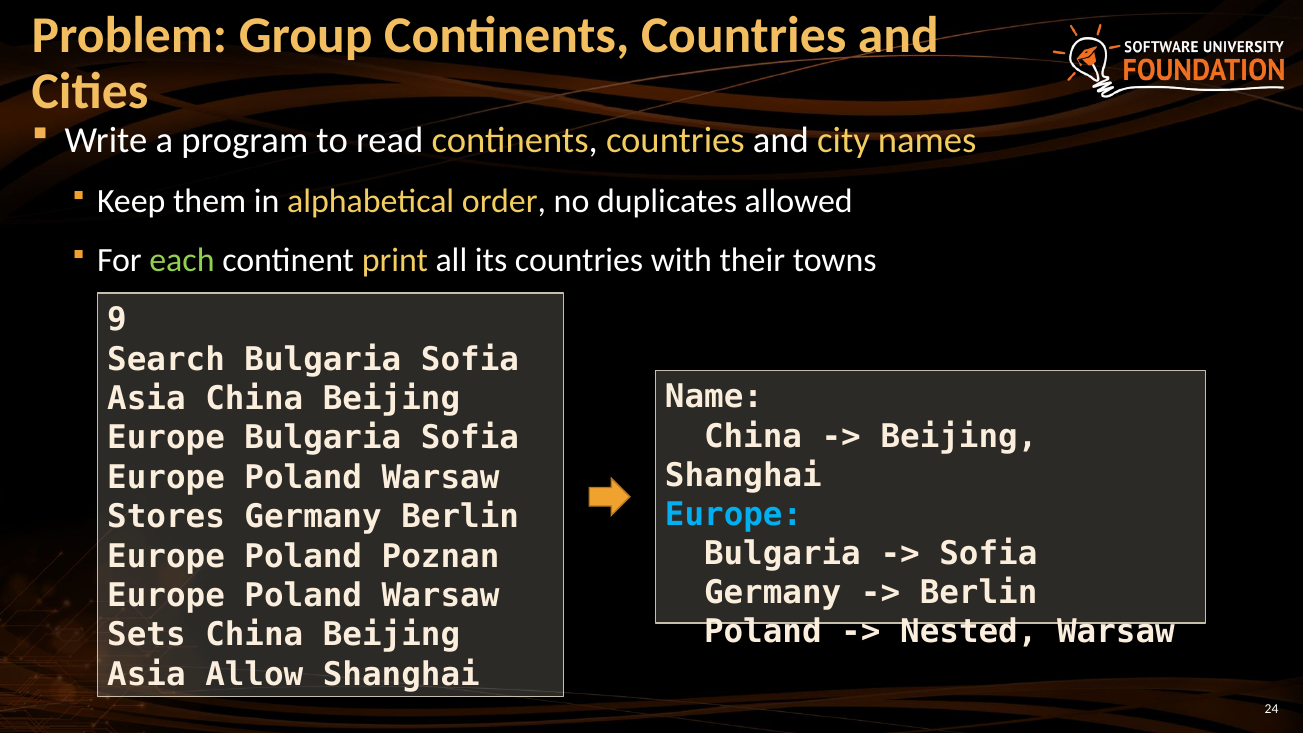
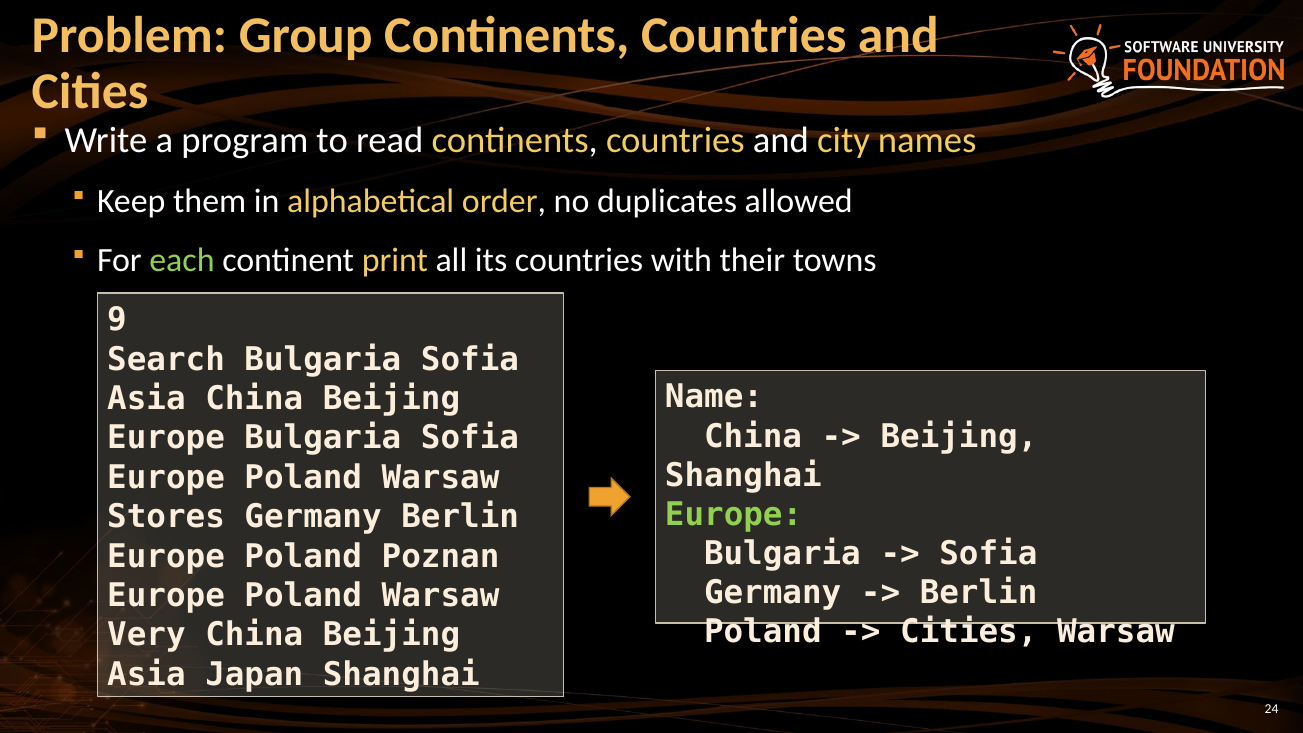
Europe at (734, 515) colour: light blue -> light green
Nested at (969, 632): Nested -> Cities
Sets: Sets -> Very
Allow: Allow -> Japan
